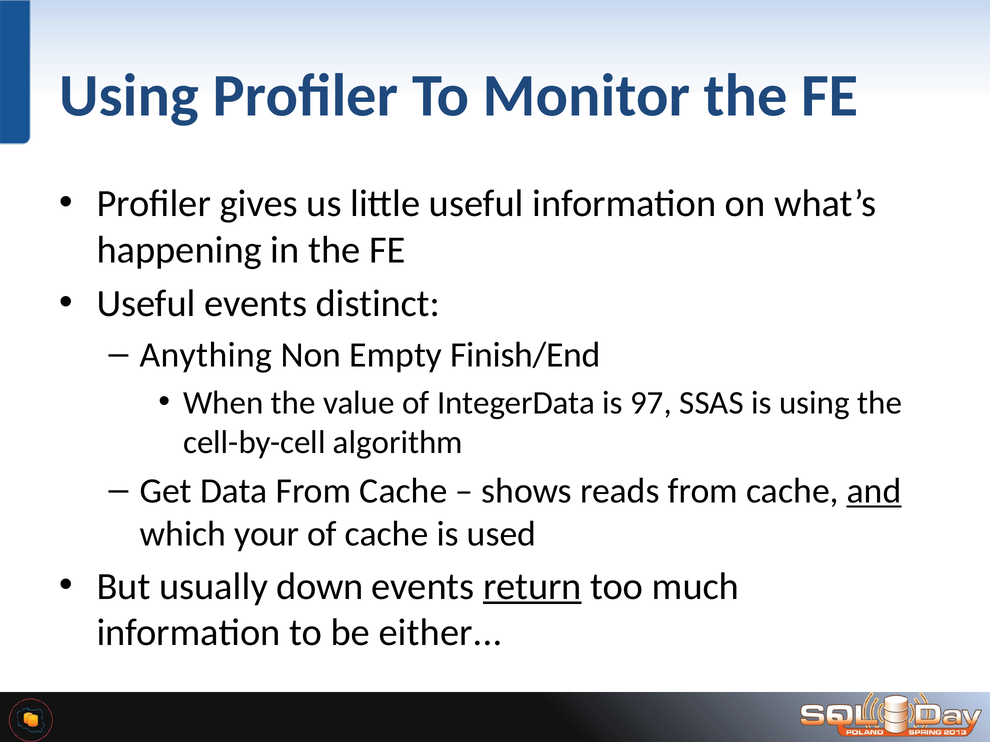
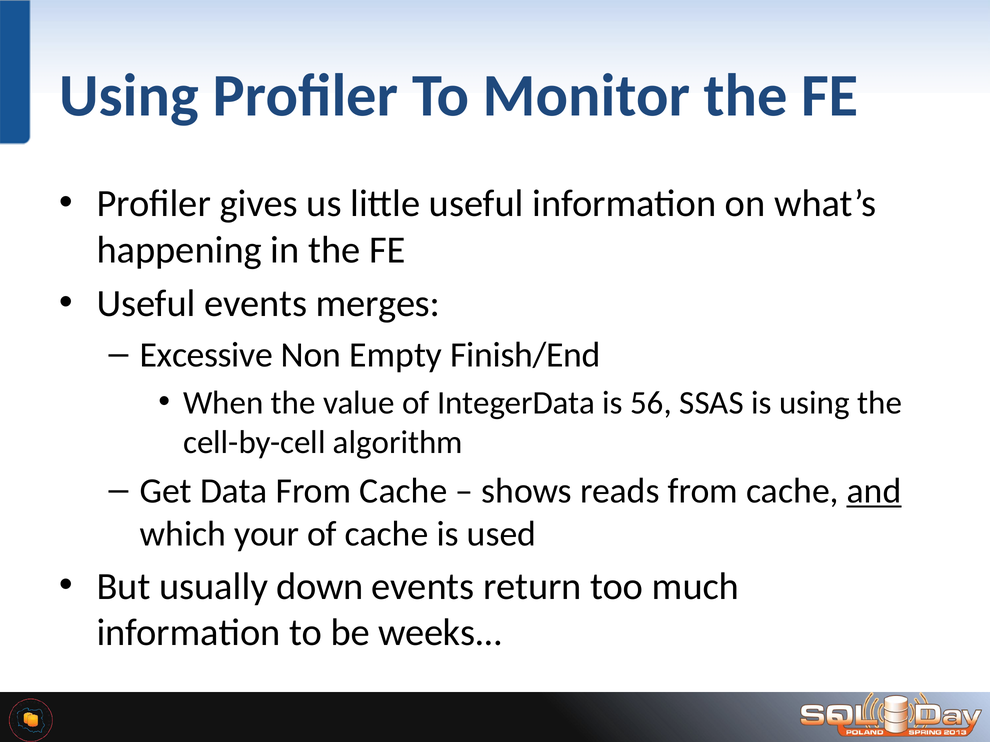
distinct: distinct -> merges
Anything: Anything -> Excessive
97: 97 -> 56
return underline: present -> none
either: either -> weeks
